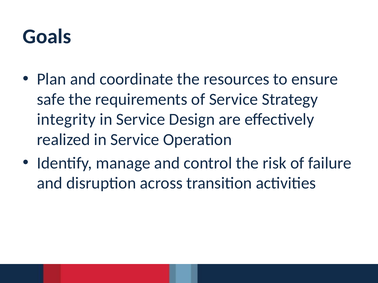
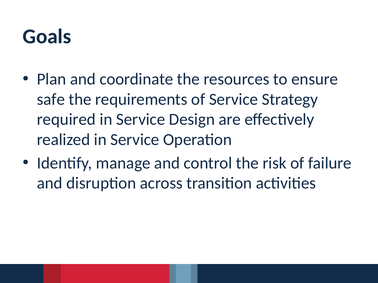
integrity: integrity -> required
